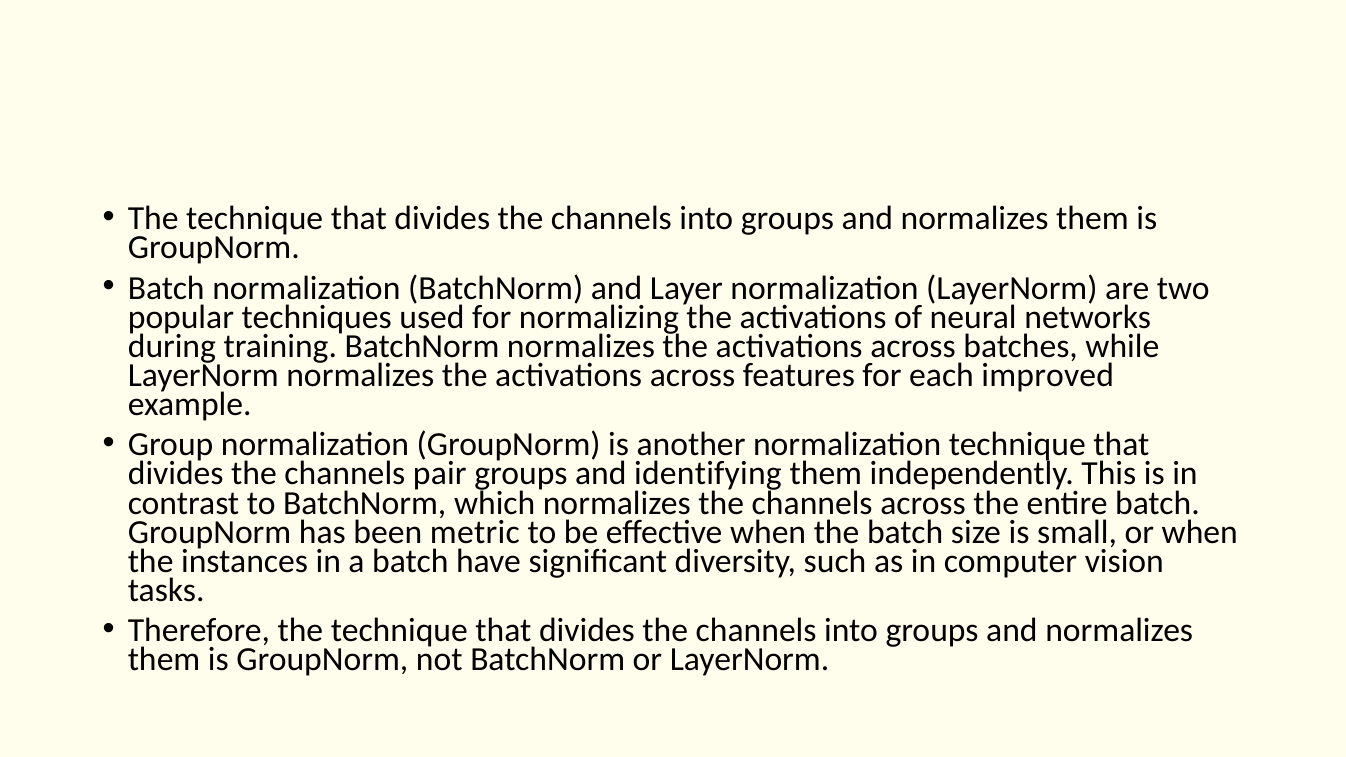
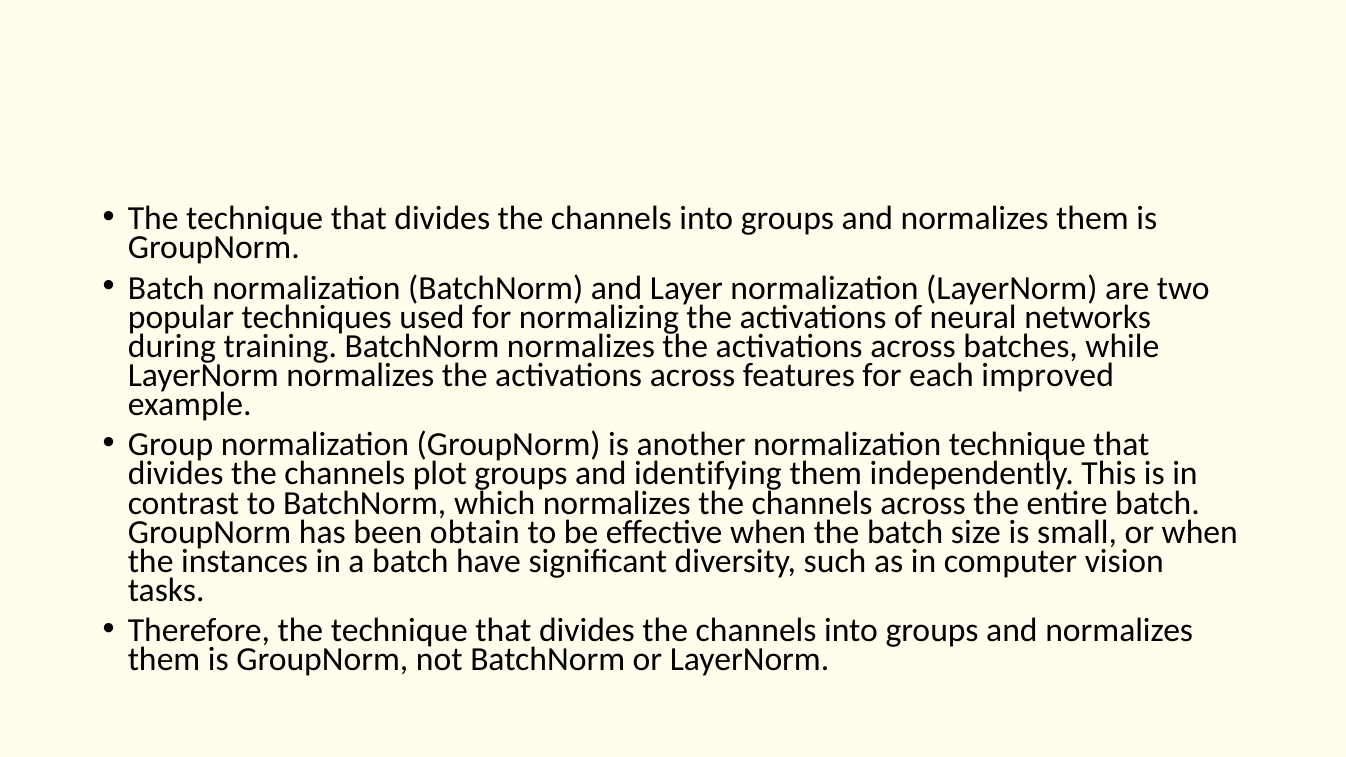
pair: pair -> plot
metric: metric -> obtain
